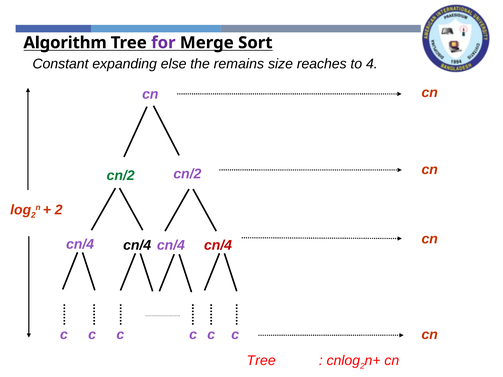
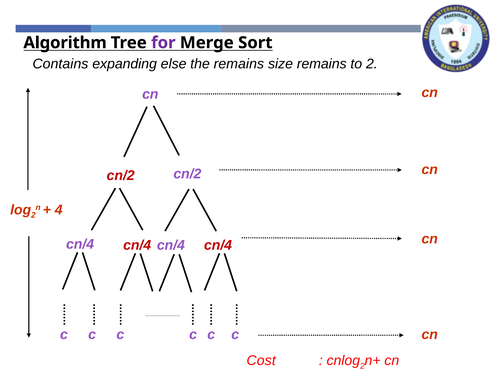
Constant: Constant -> Contains
size reaches: reaches -> remains
to 4: 4 -> 2
cn/2 at (121, 176) colour: green -> red
2 at (59, 210): 2 -> 4
cn/4 at (137, 245) colour: black -> red
Tree at (261, 361): Tree -> Cost
